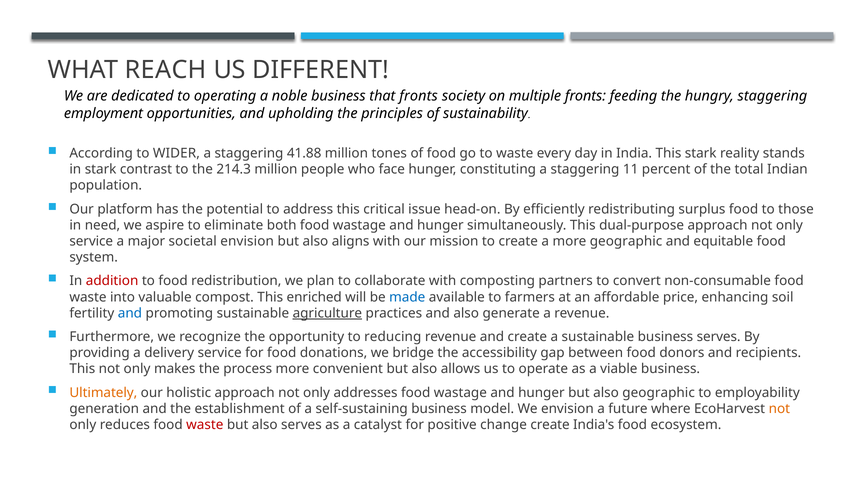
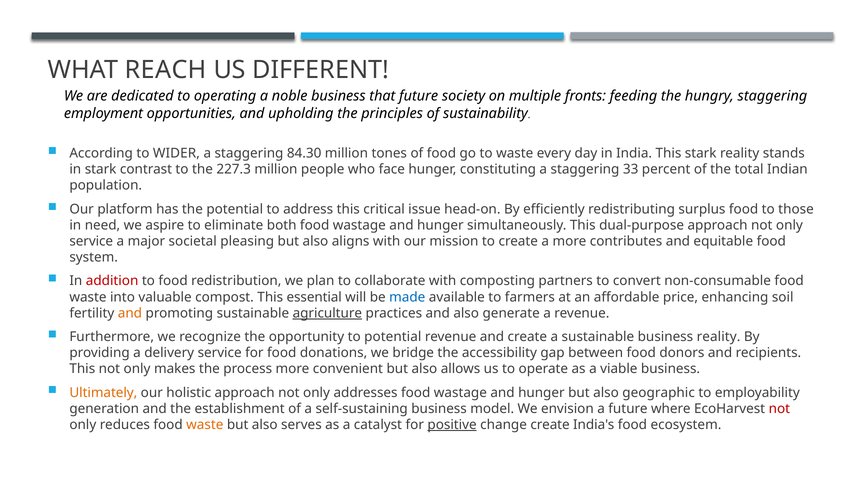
that fronts: fronts -> future
41.88: 41.88 -> 84.30
214.3: 214.3 -> 227.3
11: 11 -> 33
societal envision: envision -> pleasing
more geographic: geographic -> contributes
enriched: enriched -> essential
and at (130, 313) colour: blue -> orange
to reducing: reducing -> potential
business serves: serves -> reality
not at (779, 408) colour: orange -> red
waste at (205, 424) colour: red -> orange
positive underline: none -> present
